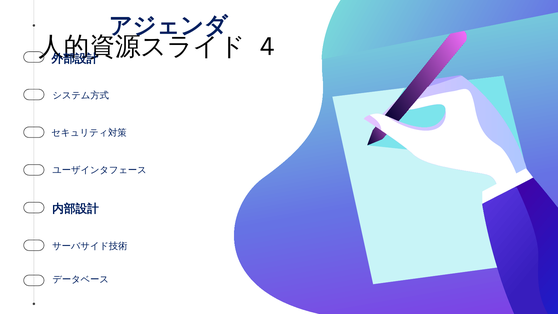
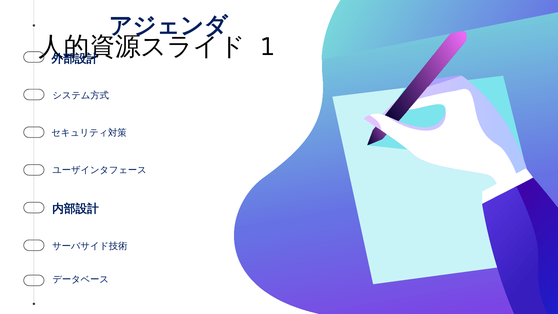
4: 4 -> 1
